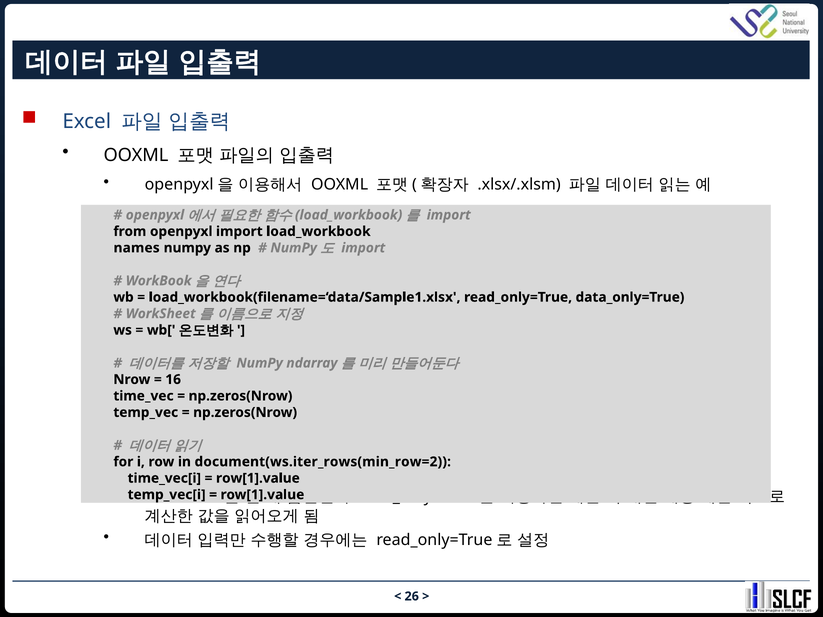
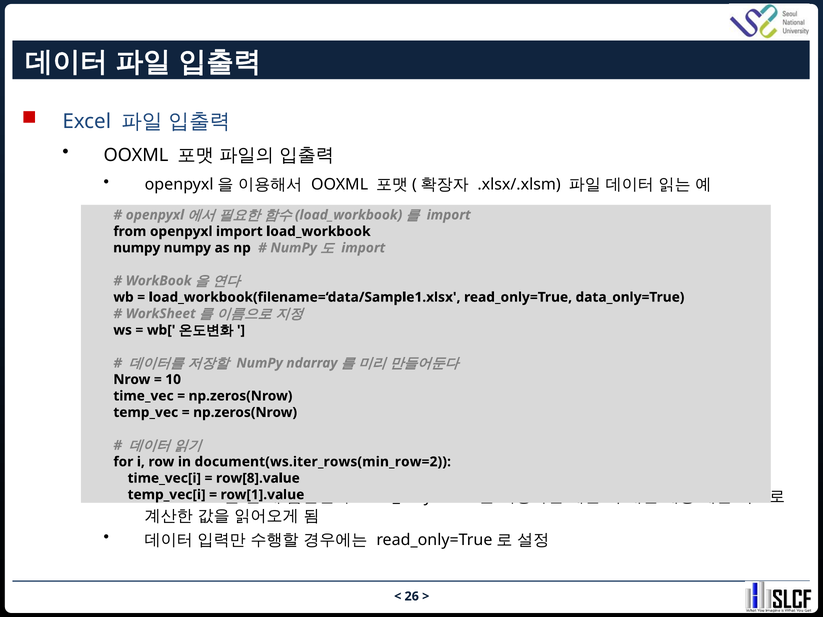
names at (137, 248): names -> numpy
16: 16 -> 10
row[1].value at (258, 478): row[1].value -> row[8].value
